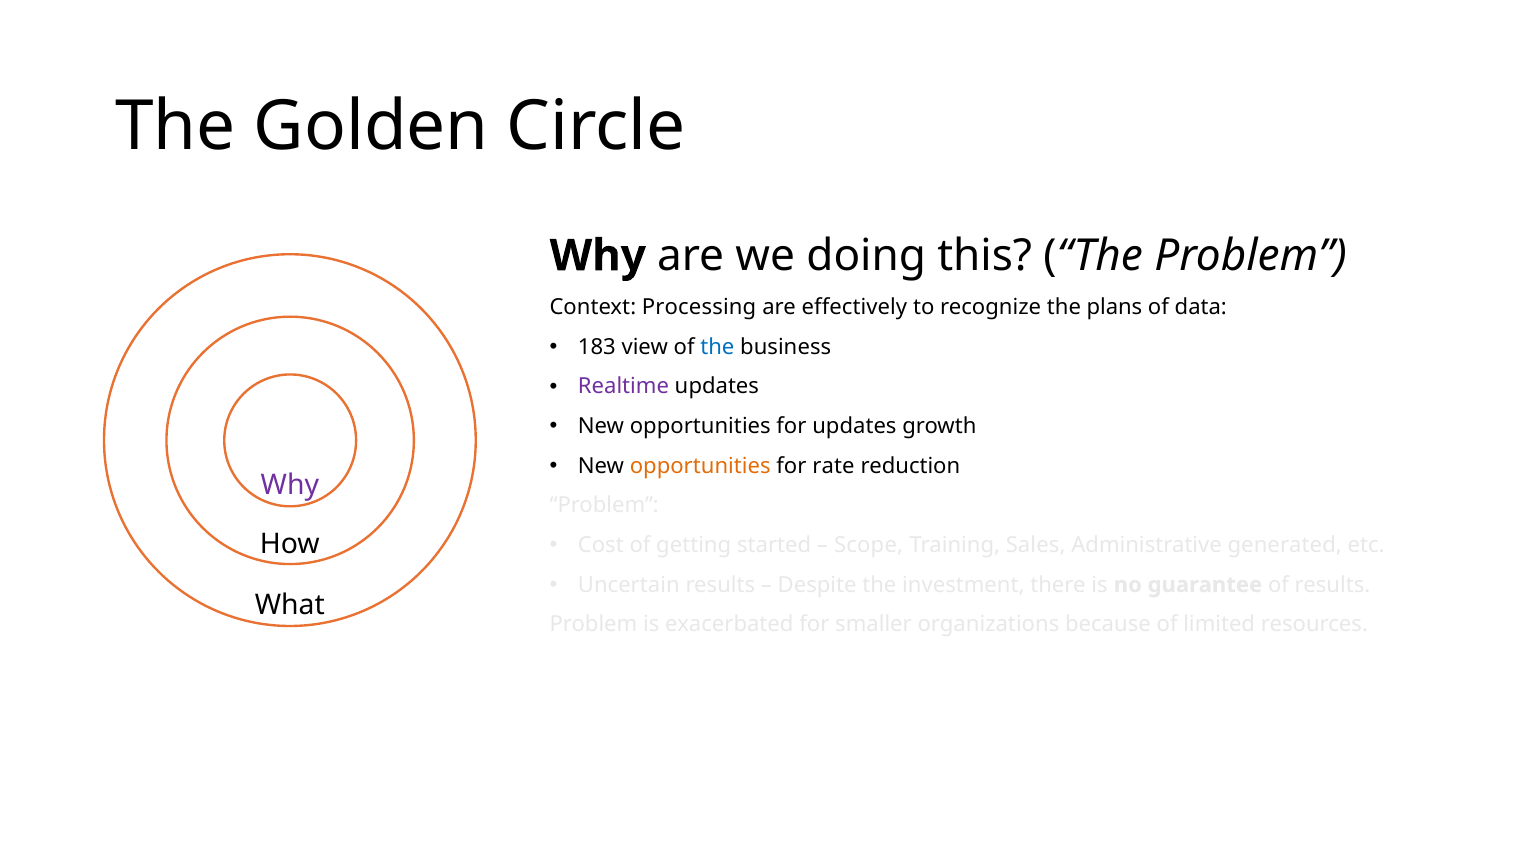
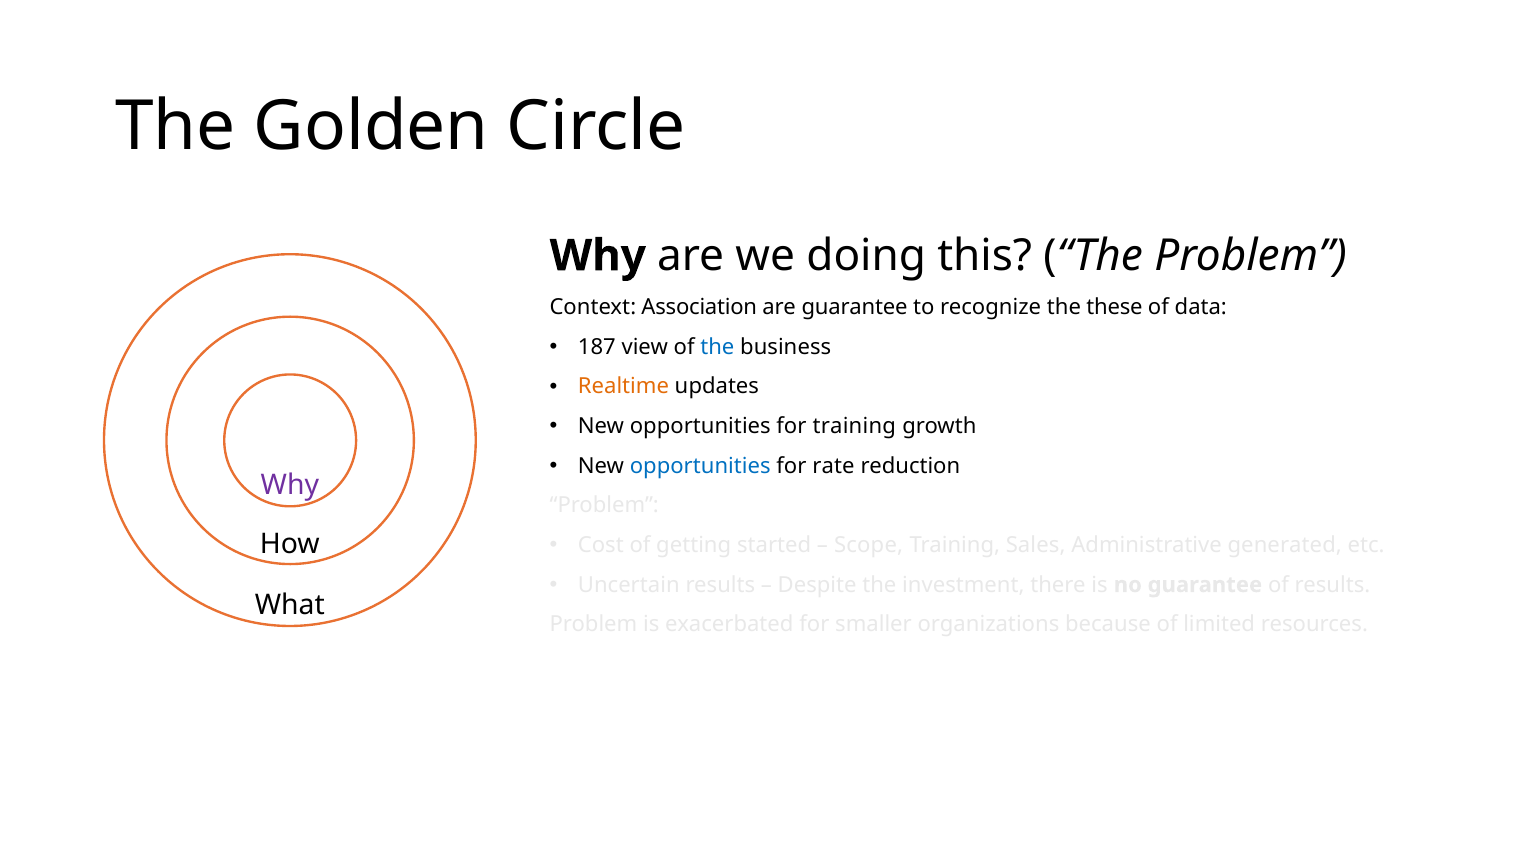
Processing: Processing -> Association
are effectively: effectively -> guarantee
plans: plans -> these
183: 183 -> 187
Realtime colour: purple -> orange
for updates: updates -> training
opportunities at (700, 466) colour: orange -> blue
